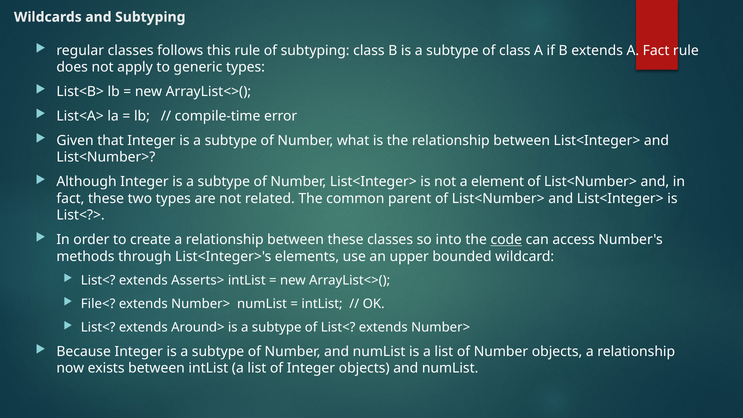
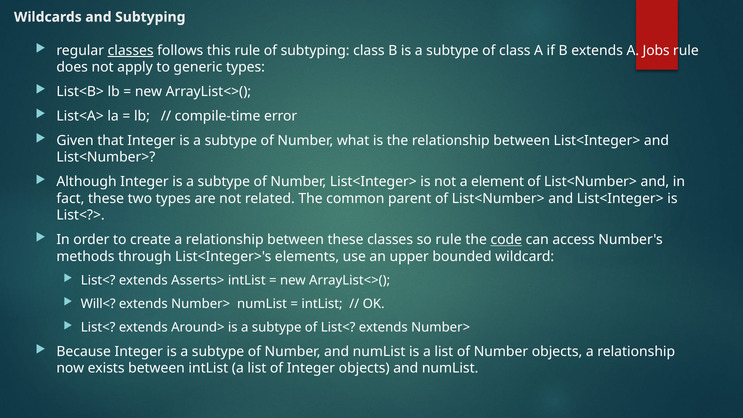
classes at (131, 50) underline: none -> present
A Fact: Fact -> Jobs
so into: into -> rule
File<: File< -> Will<
